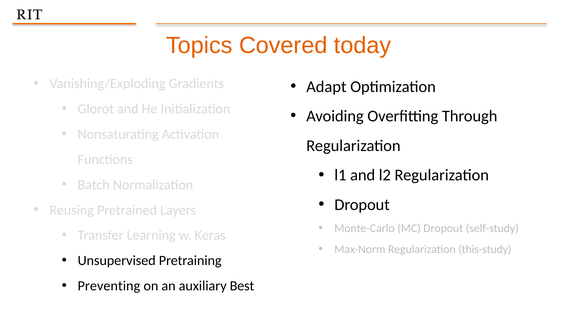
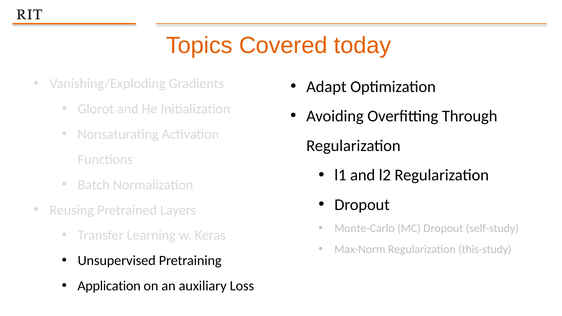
Preventing: Preventing -> Application
Best: Best -> Loss
